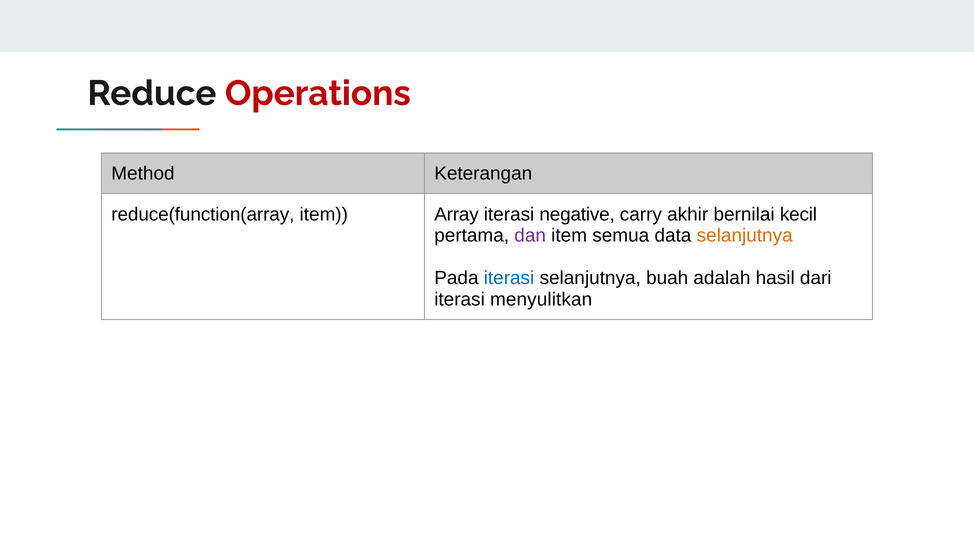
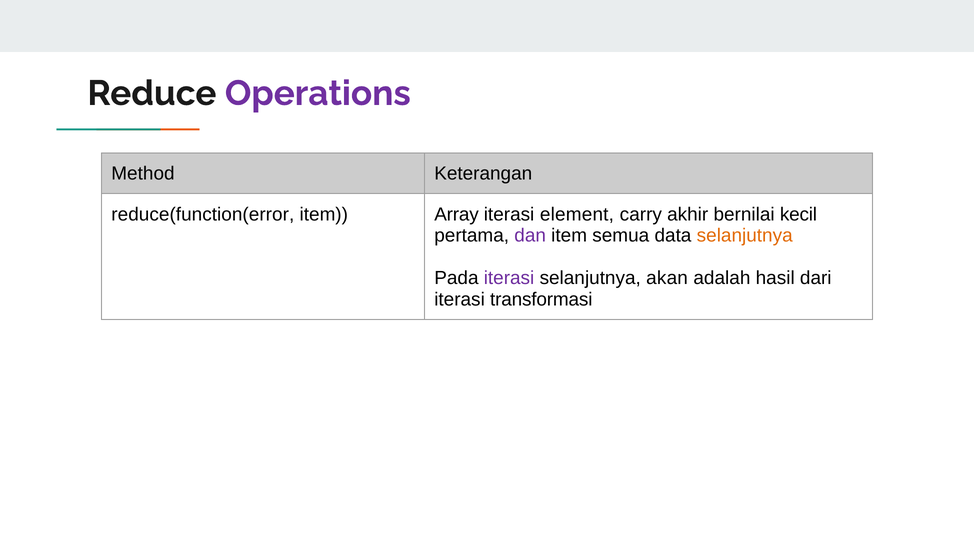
Operations colour: red -> purple
reduce(function(array: reduce(function(array -> reduce(function(error
negative: negative -> element
iterasi at (509, 278) colour: blue -> purple
buah: buah -> akan
menyulitkan: menyulitkan -> transformasi
